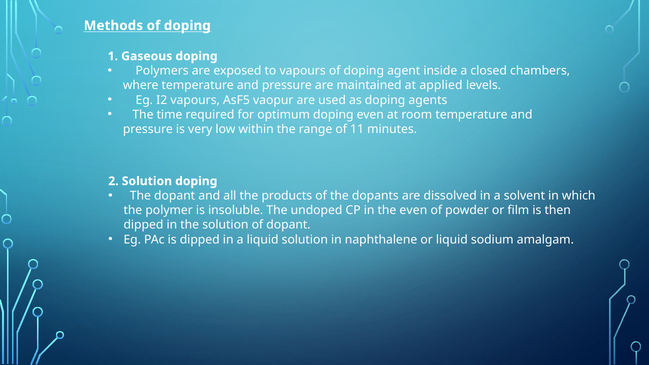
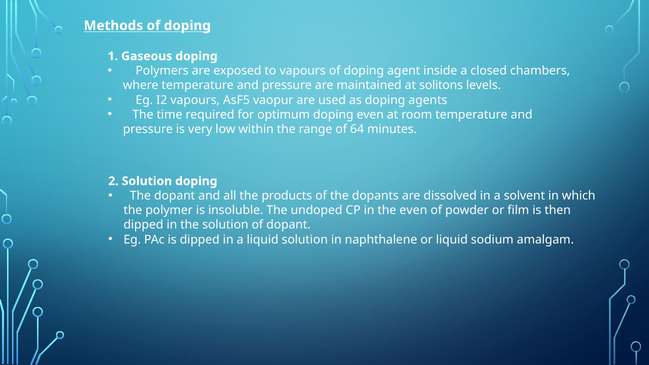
applied: applied -> solitons
11: 11 -> 64
